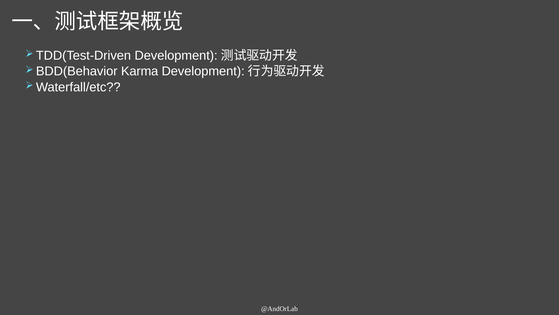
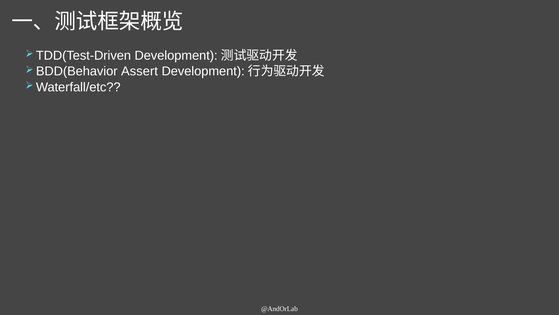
Karma: Karma -> Assert
